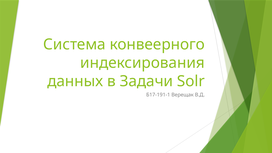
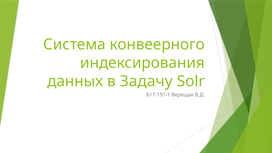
Задачи: Задачи -> Задачу
